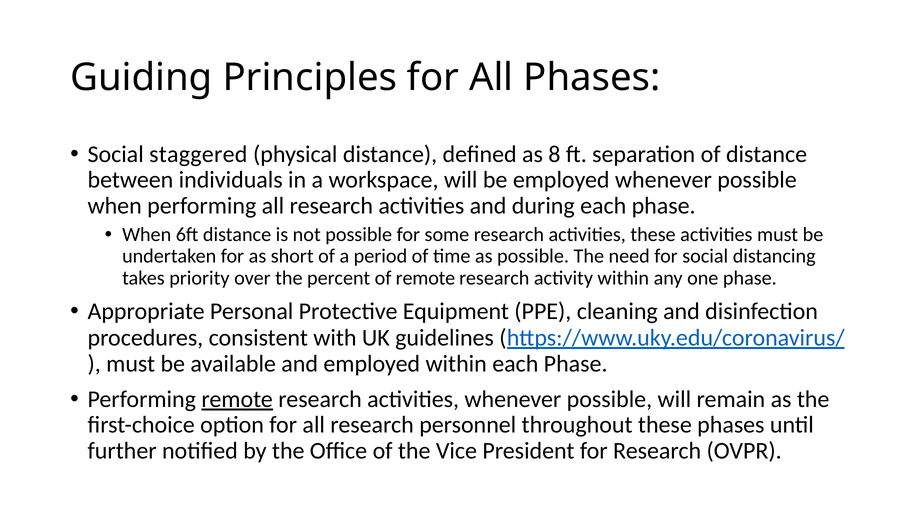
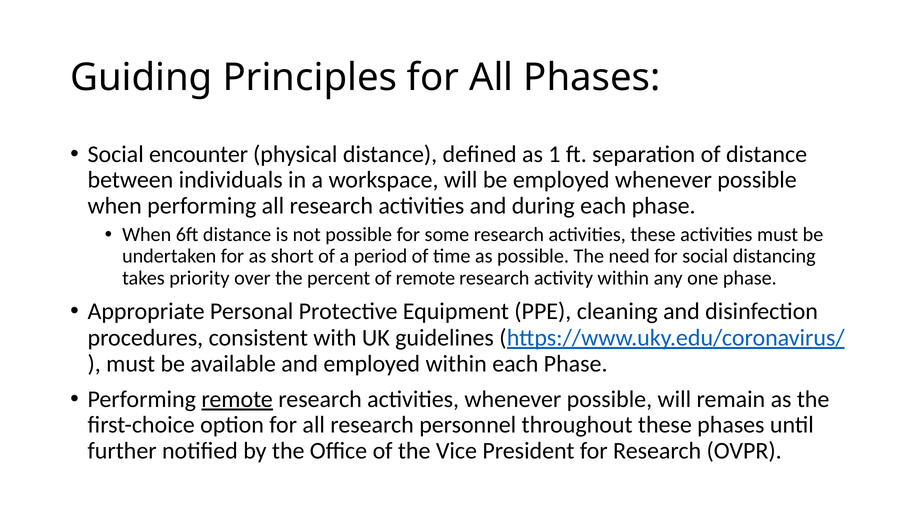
staggered: staggered -> encounter
8: 8 -> 1
